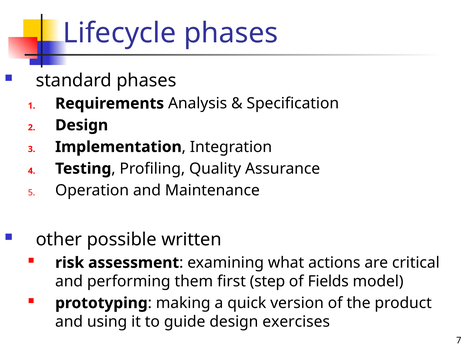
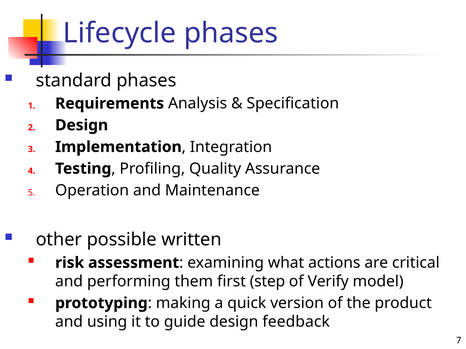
Fields: Fields -> Verify
exercises: exercises -> feedback
